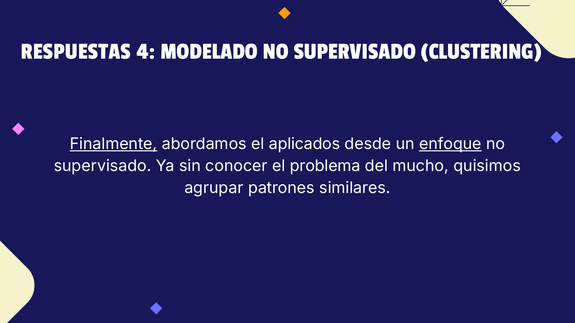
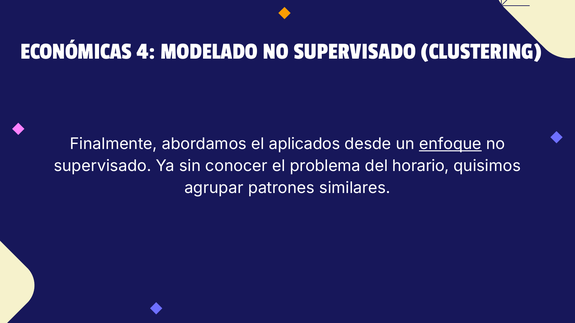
RESPUESTAS: RESPUESTAS -> ECONÓMICAS
Finalmente underline: present -> none
mucho: mucho -> horario
